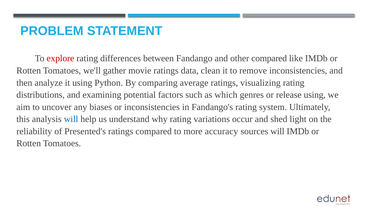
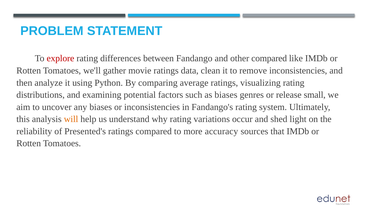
as which: which -> biases
release using: using -> small
will at (71, 119) colour: blue -> orange
sources will: will -> that
